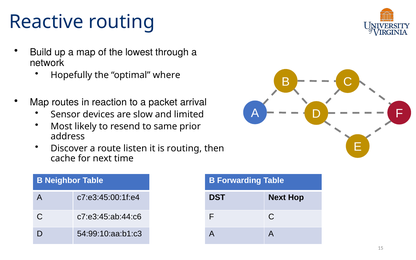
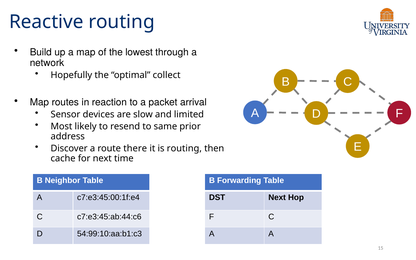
where: where -> collect
listen: listen -> there
